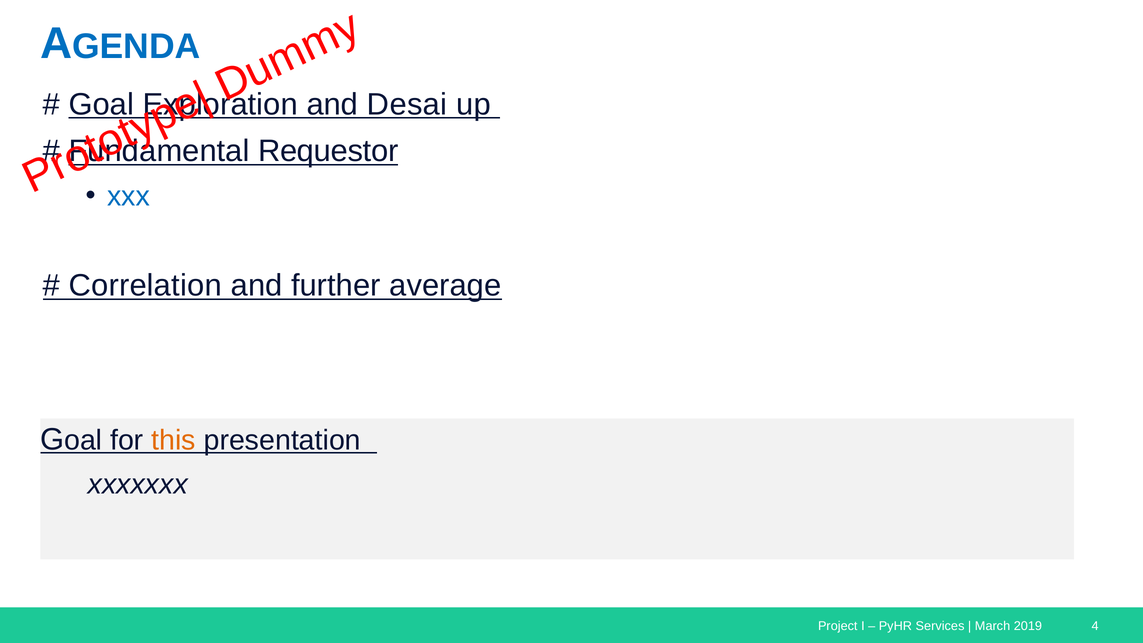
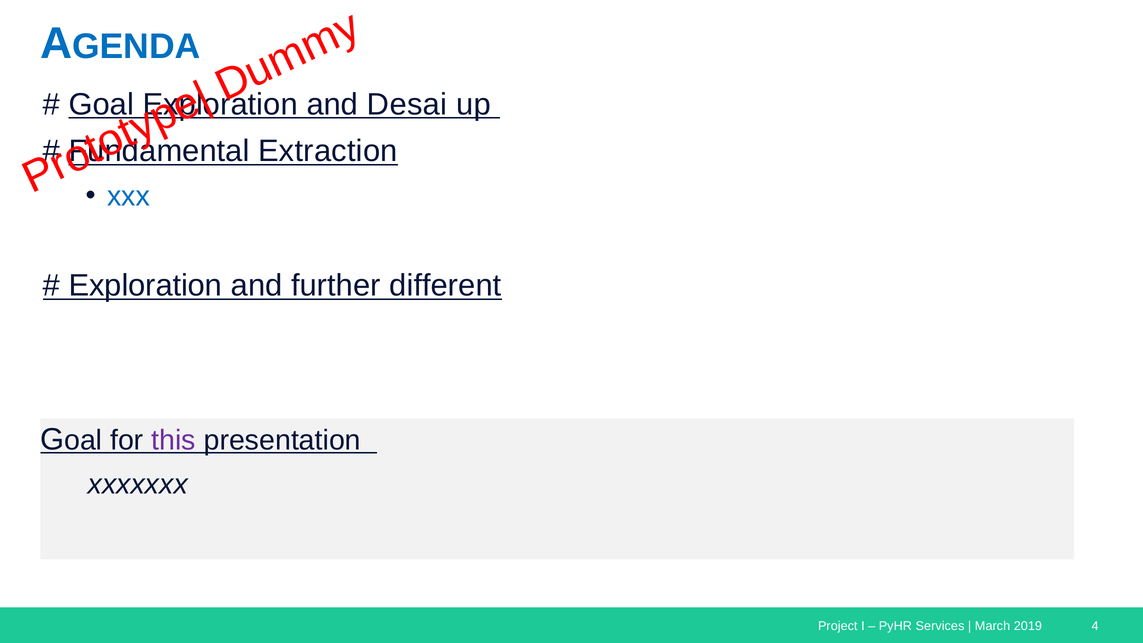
Requestor: Requestor -> Extraction
Correlation at (145, 286): Correlation -> Exploration
average: average -> different
this colour: orange -> purple
